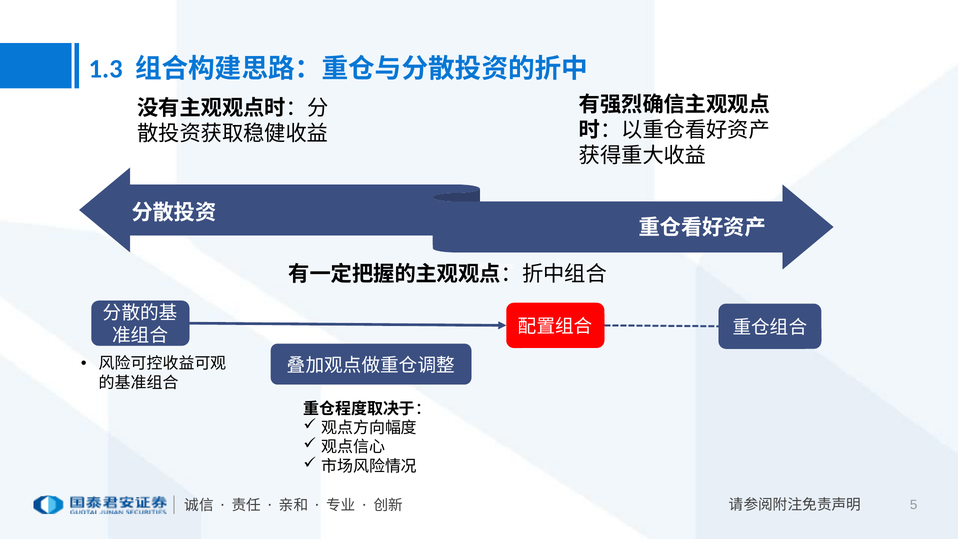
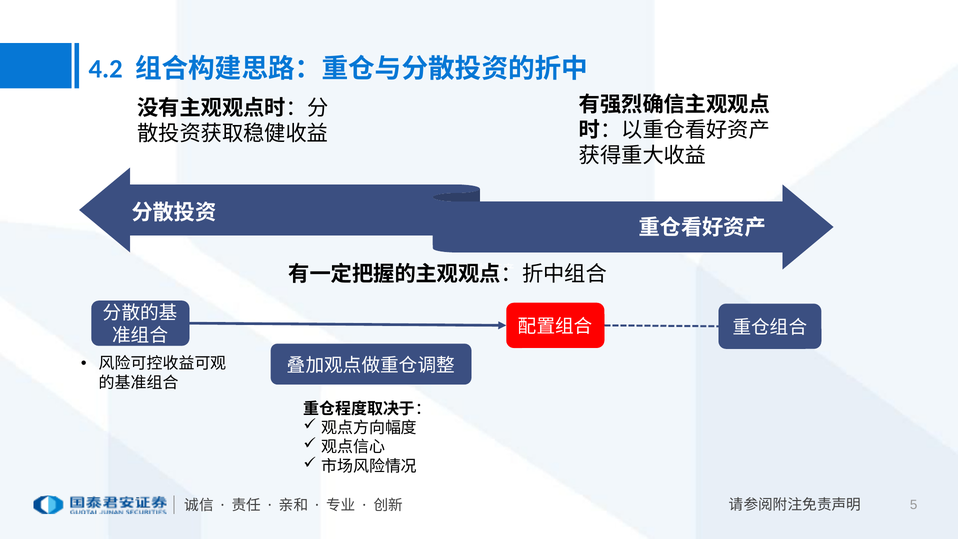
1.3: 1.3 -> 4.2
